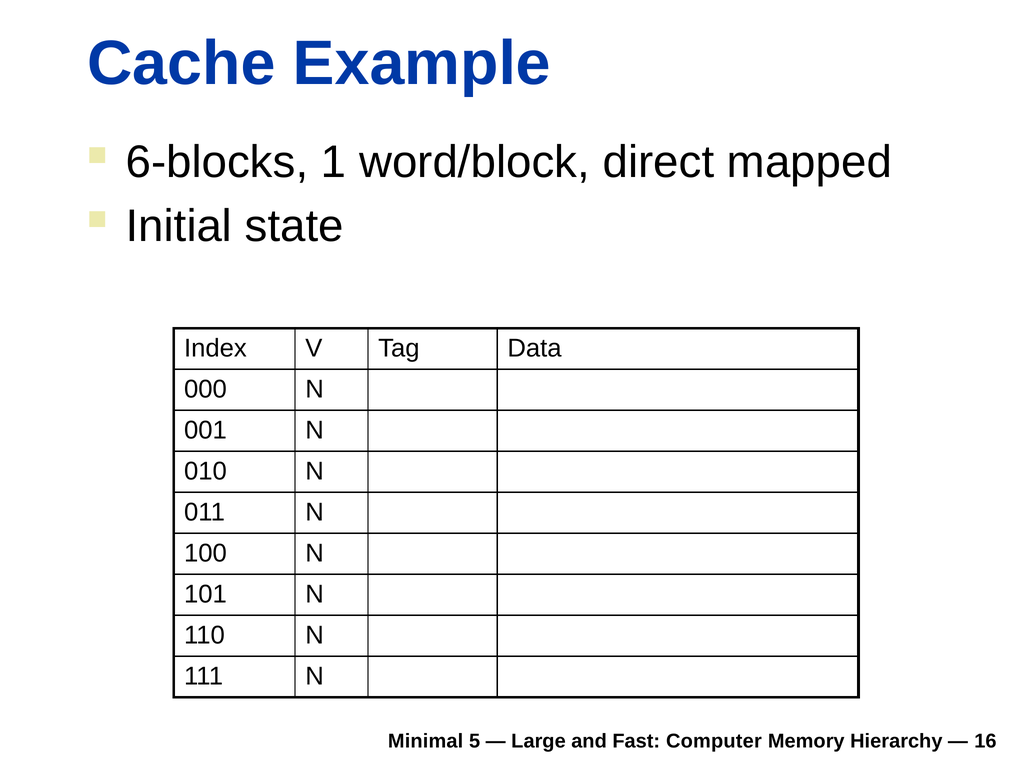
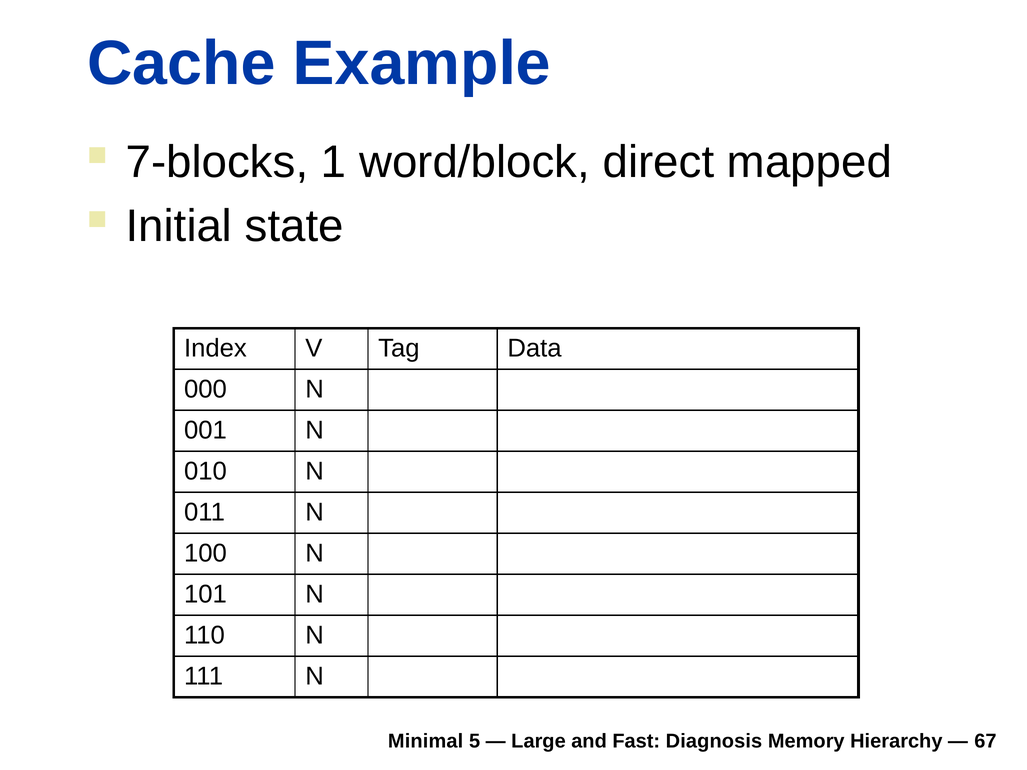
6-blocks: 6-blocks -> 7-blocks
Computer: Computer -> Diagnosis
16: 16 -> 67
